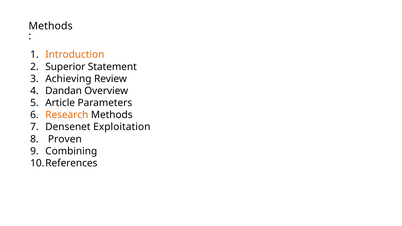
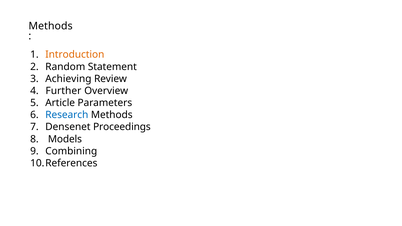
Superior: Superior -> Random
Dandan: Dandan -> Further
Research colour: orange -> blue
Exploitation: Exploitation -> Proceedings
Proven: Proven -> Models
